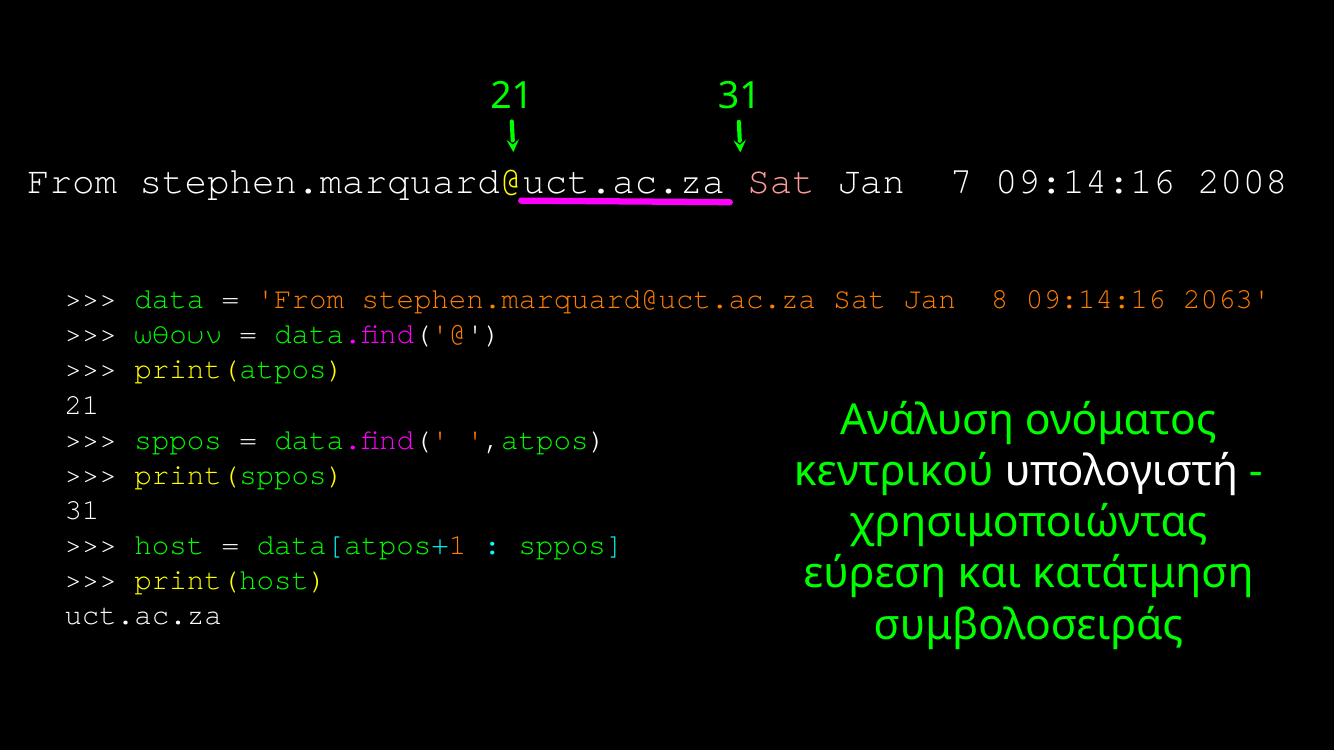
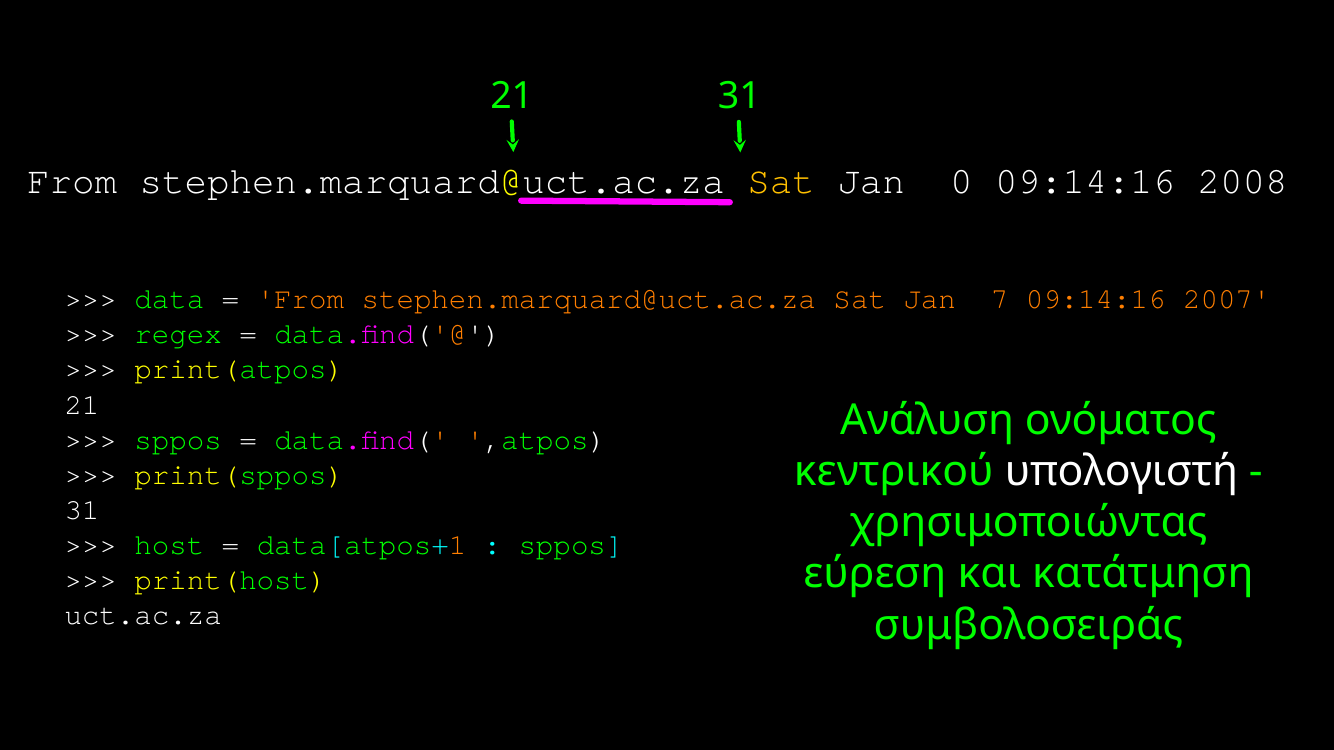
Sat at (781, 181) colour: pink -> yellow
7: 7 -> 0
8: 8 -> 7
2063: 2063 -> 2007
ωθούν: ωθούν -> regex
